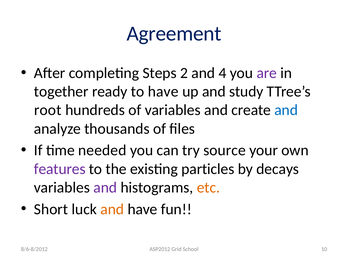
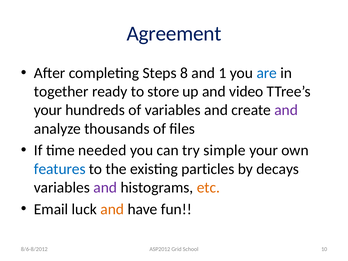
2: 2 -> 8
4: 4 -> 1
are colour: purple -> blue
to have: have -> store
study: study -> video
root at (48, 110): root -> your
and at (286, 110) colour: blue -> purple
source: source -> simple
features colour: purple -> blue
Short: Short -> Email
